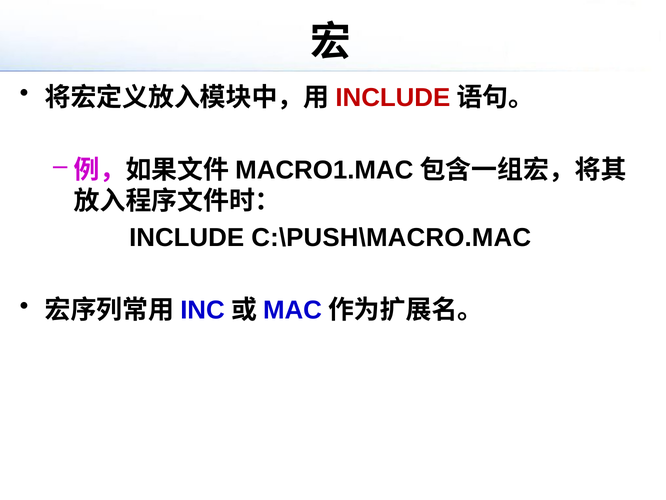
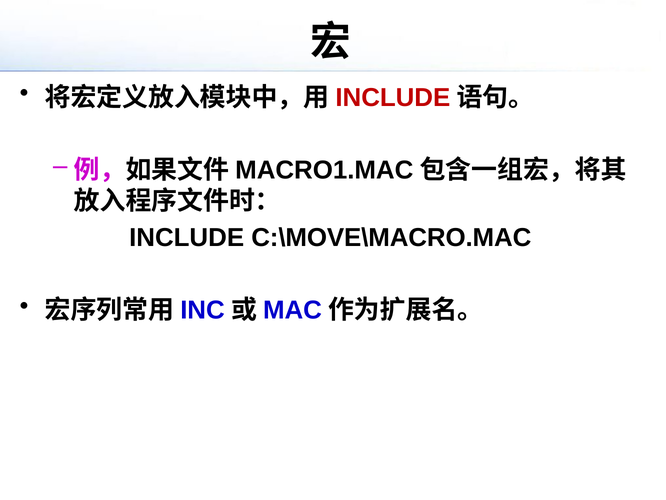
C:\PUSH\MACRO.MAC: C:\PUSH\MACRO.MAC -> C:\MOVE\MACRO.MAC
